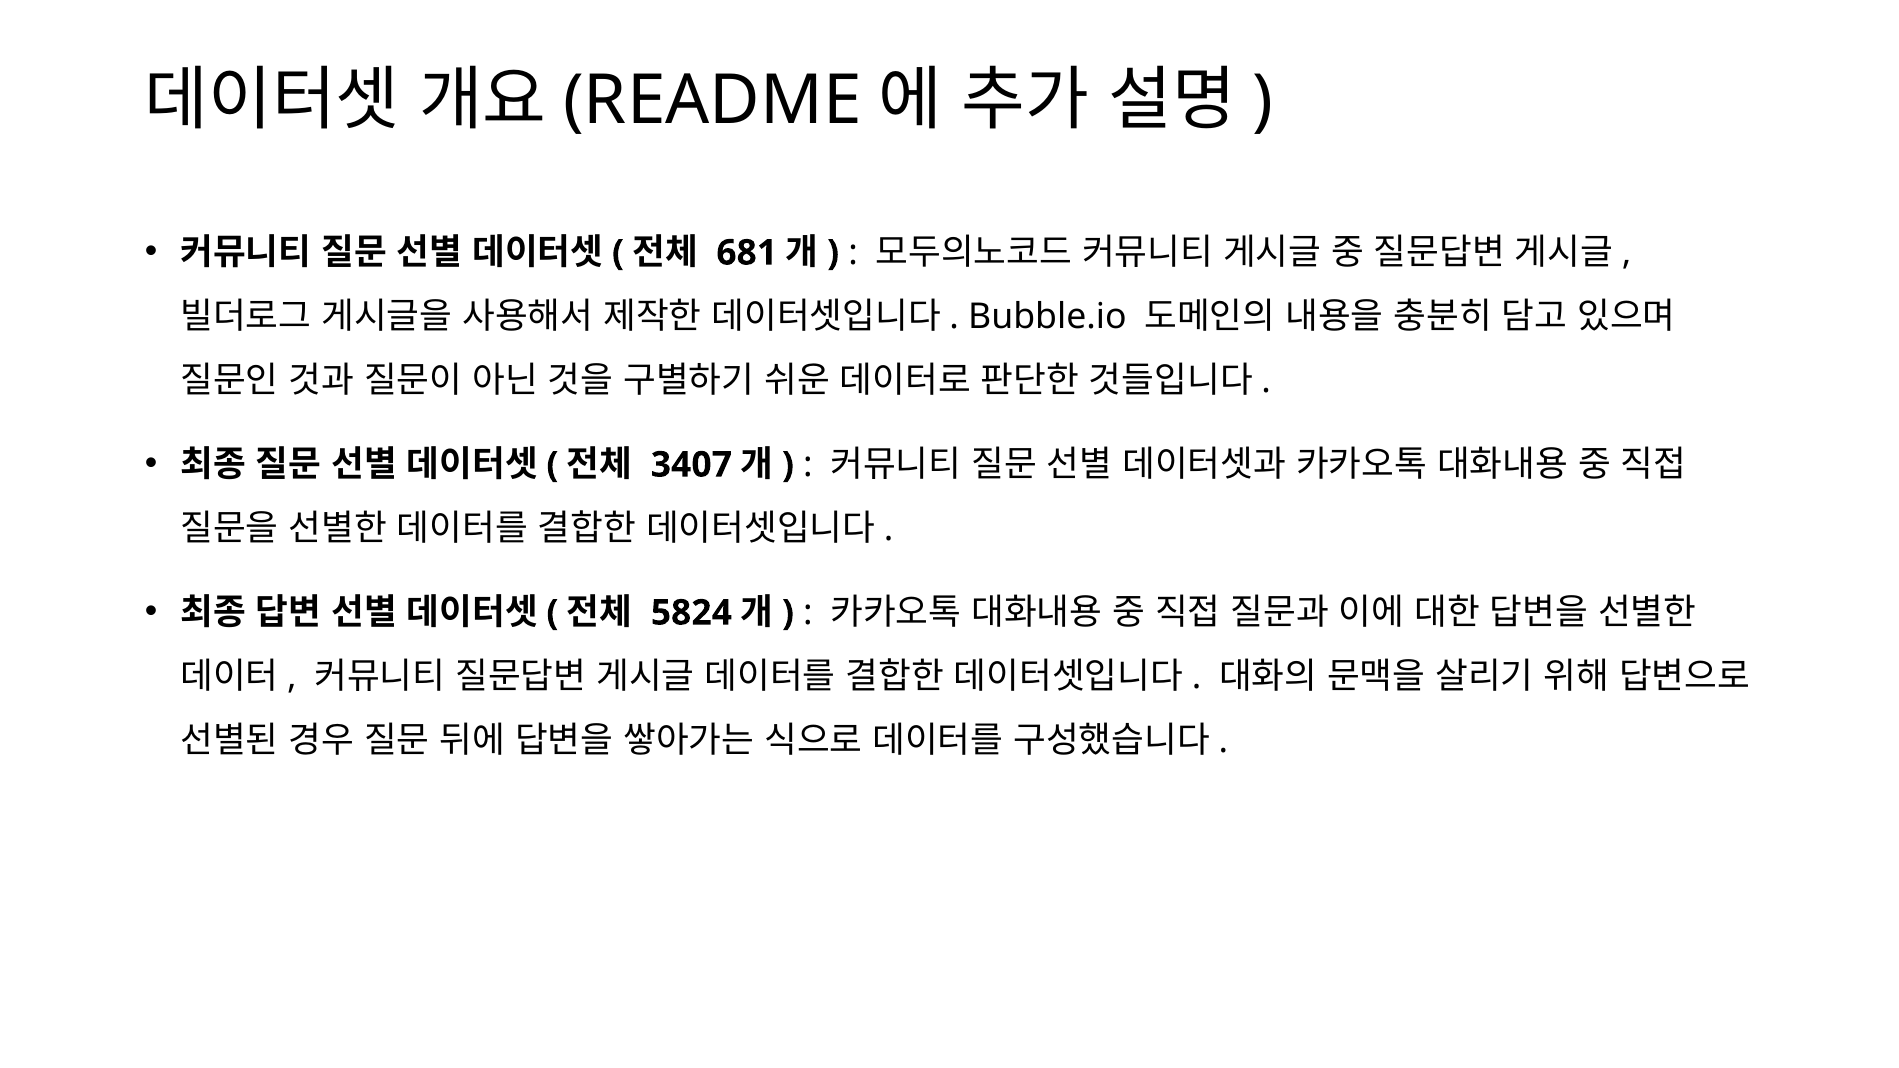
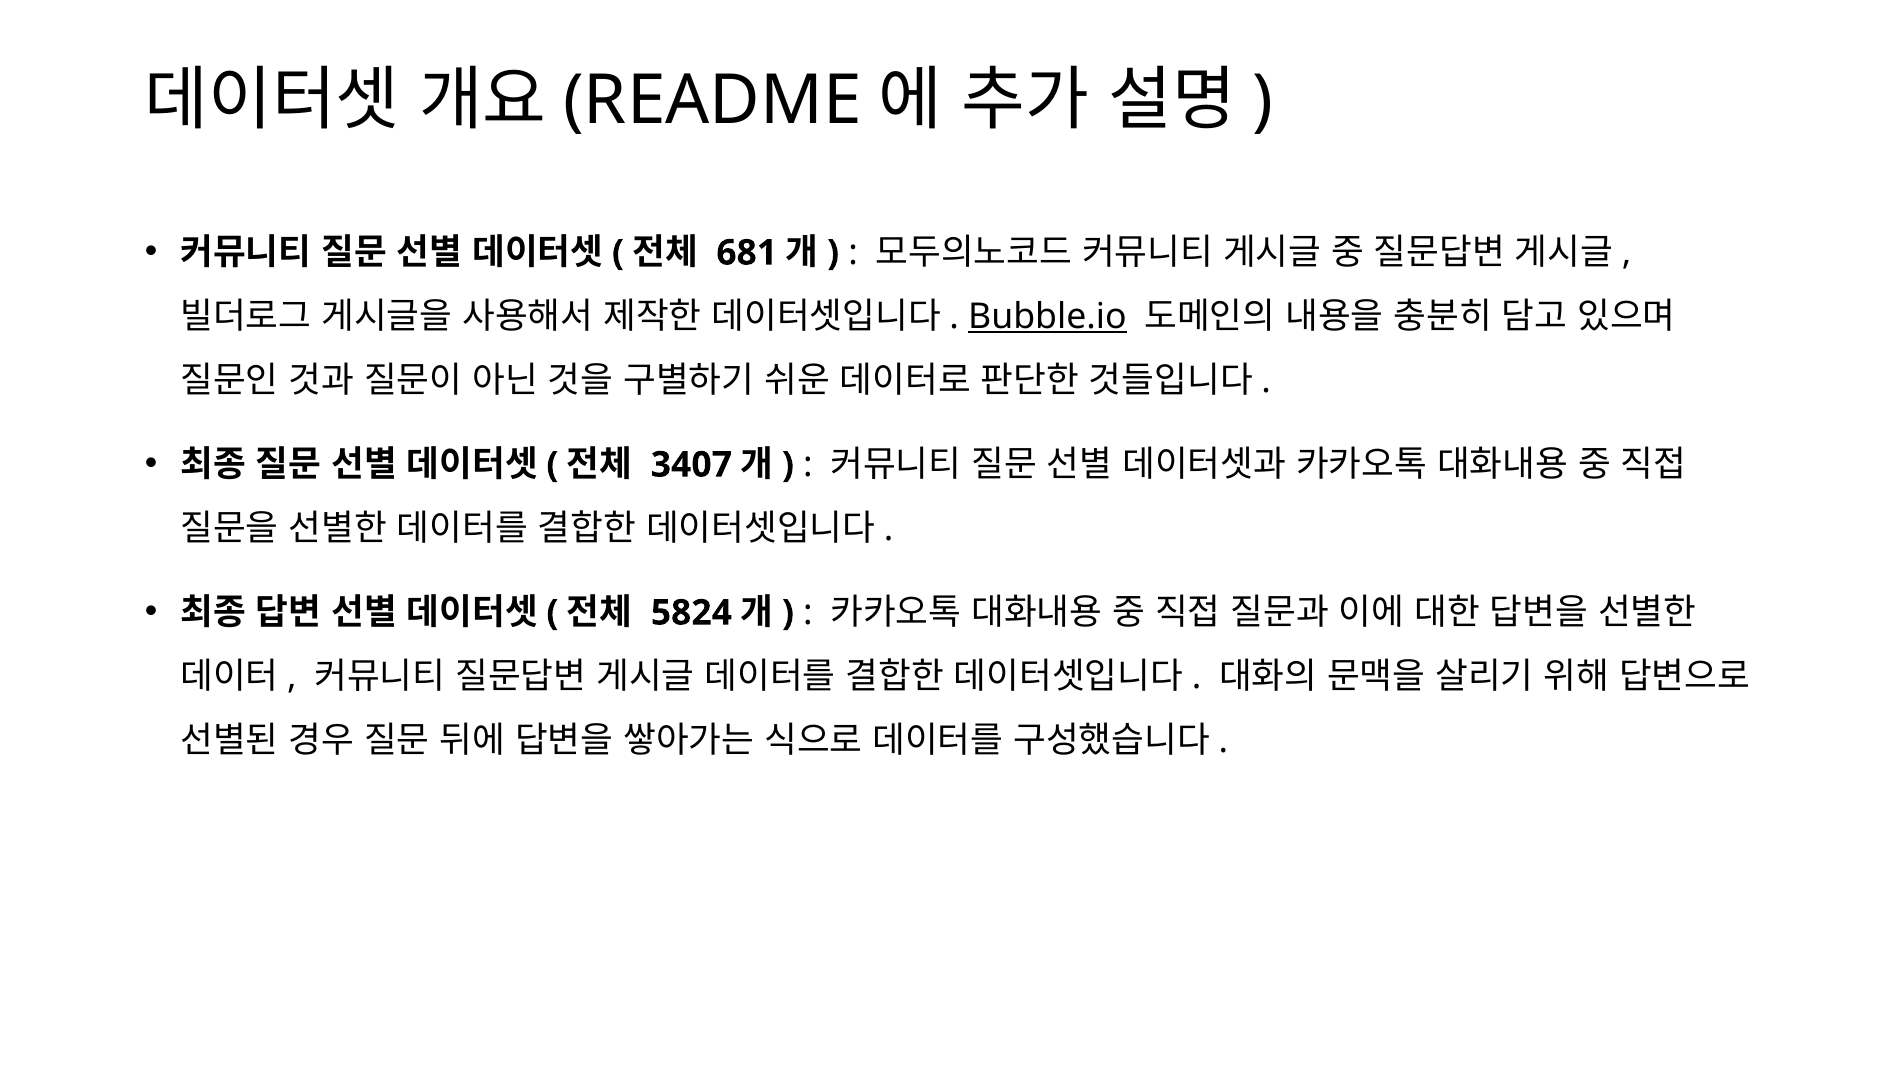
Bubble.io underline: none -> present
